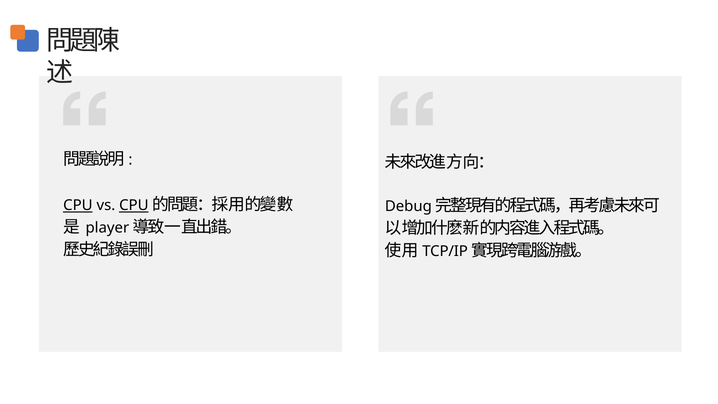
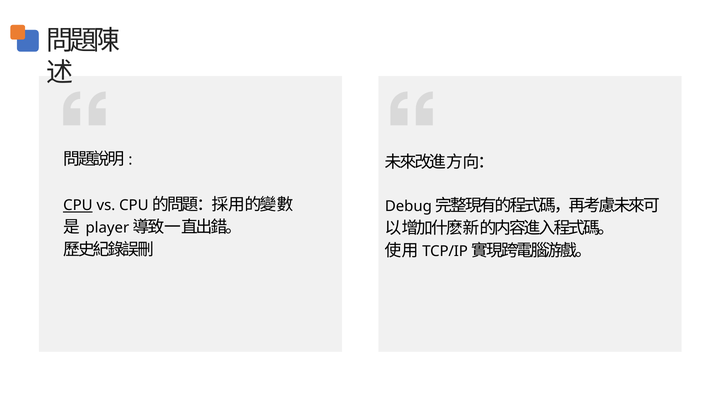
CPU at (134, 205) underline: present -> none
